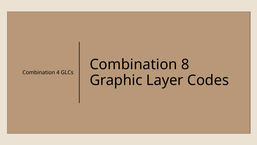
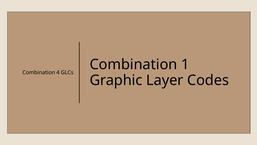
8: 8 -> 1
